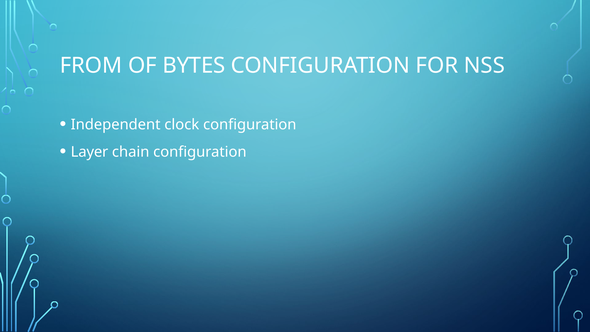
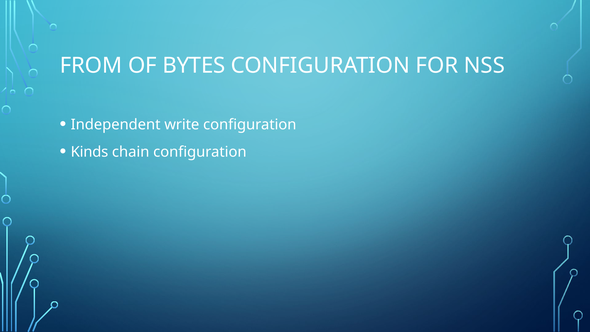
clock: clock -> write
Layer: Layer -> Kinds
